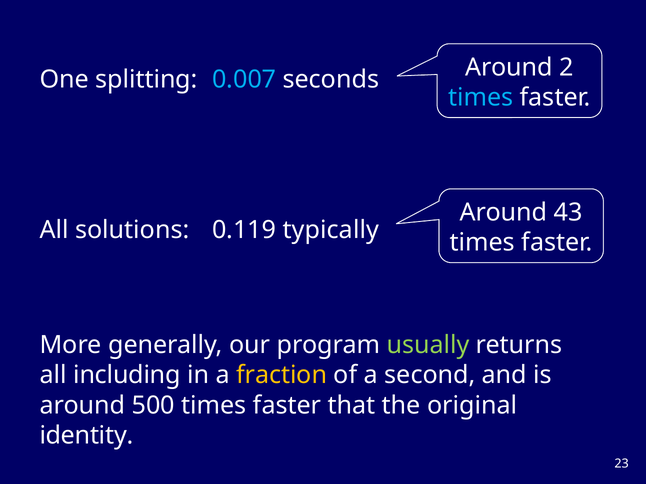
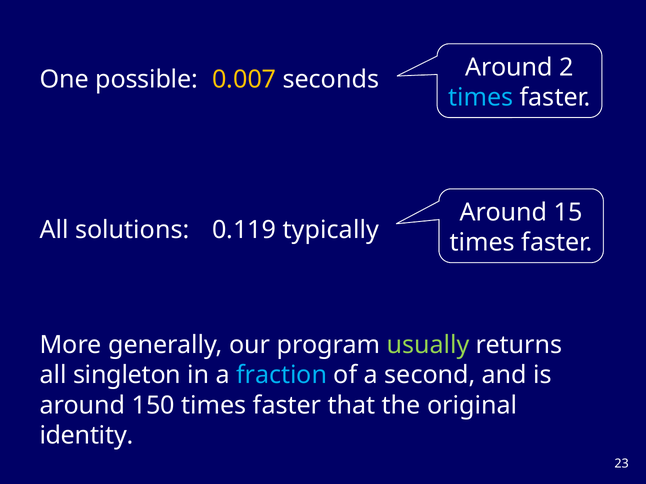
splitting: splitting -> possible
0.007 colour: light blue -> yellow
43: 43 -> 15
including: including -> singleton
fraction colour: yellow -> light blue
500: 500 -> 150
